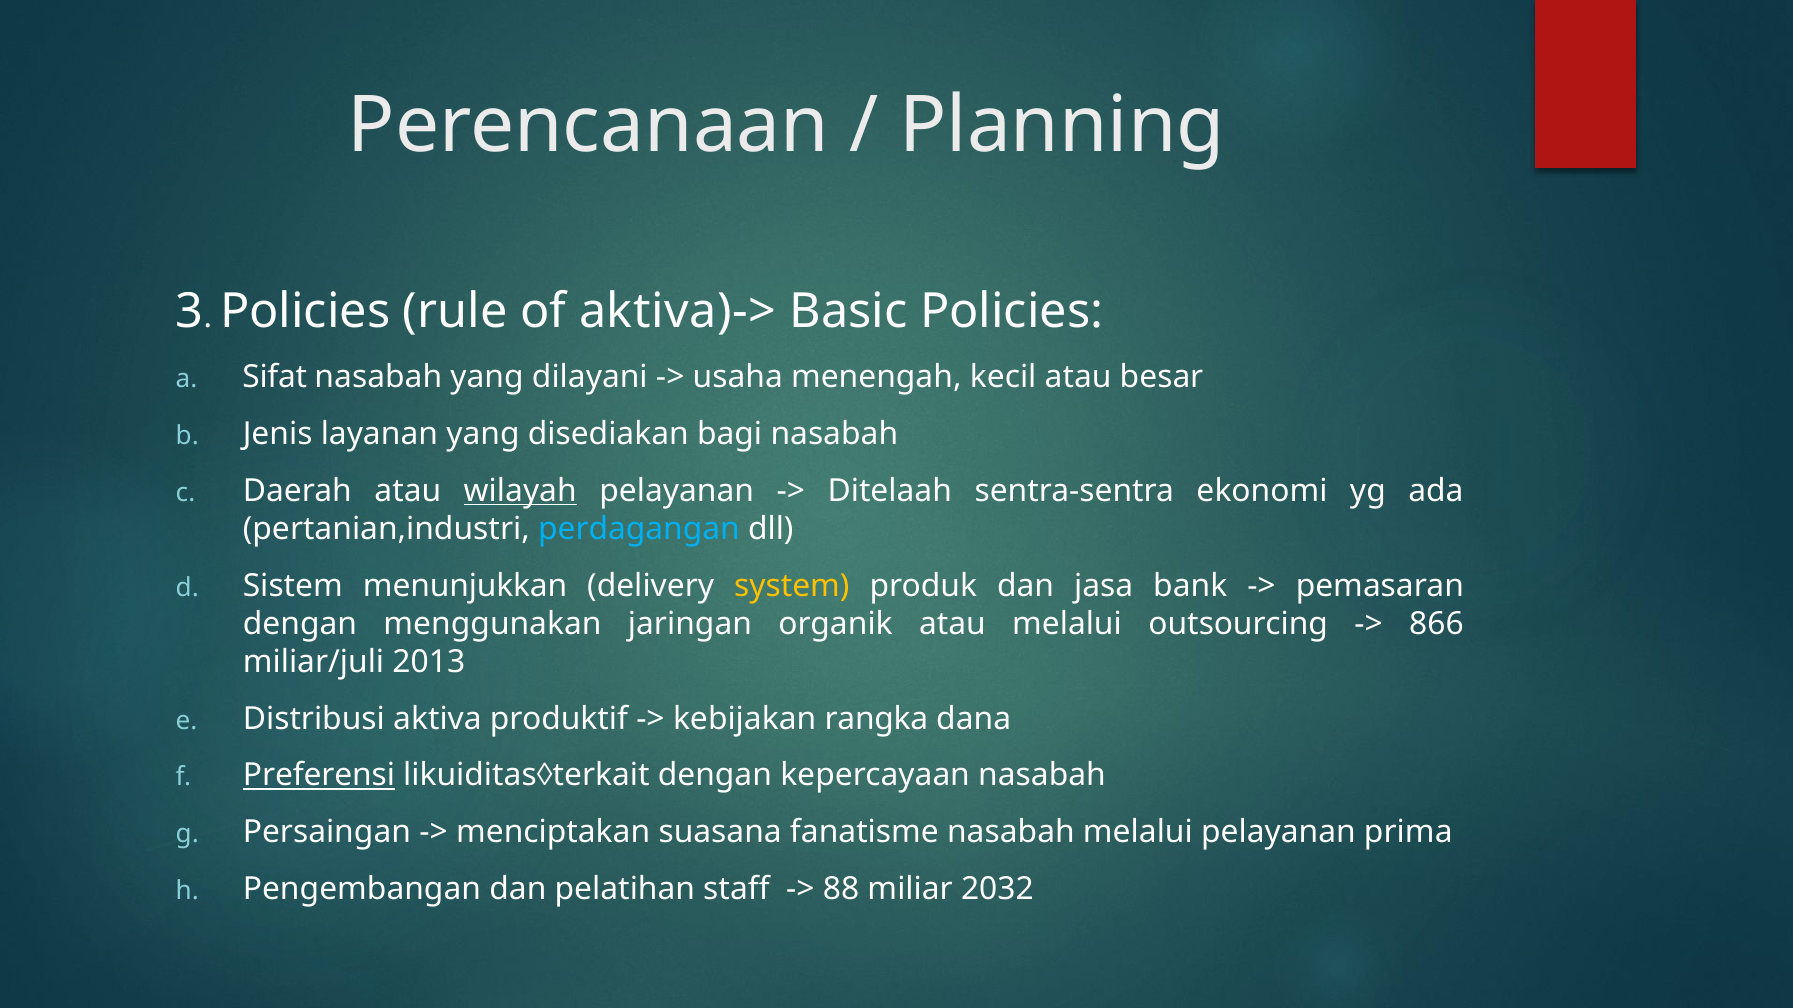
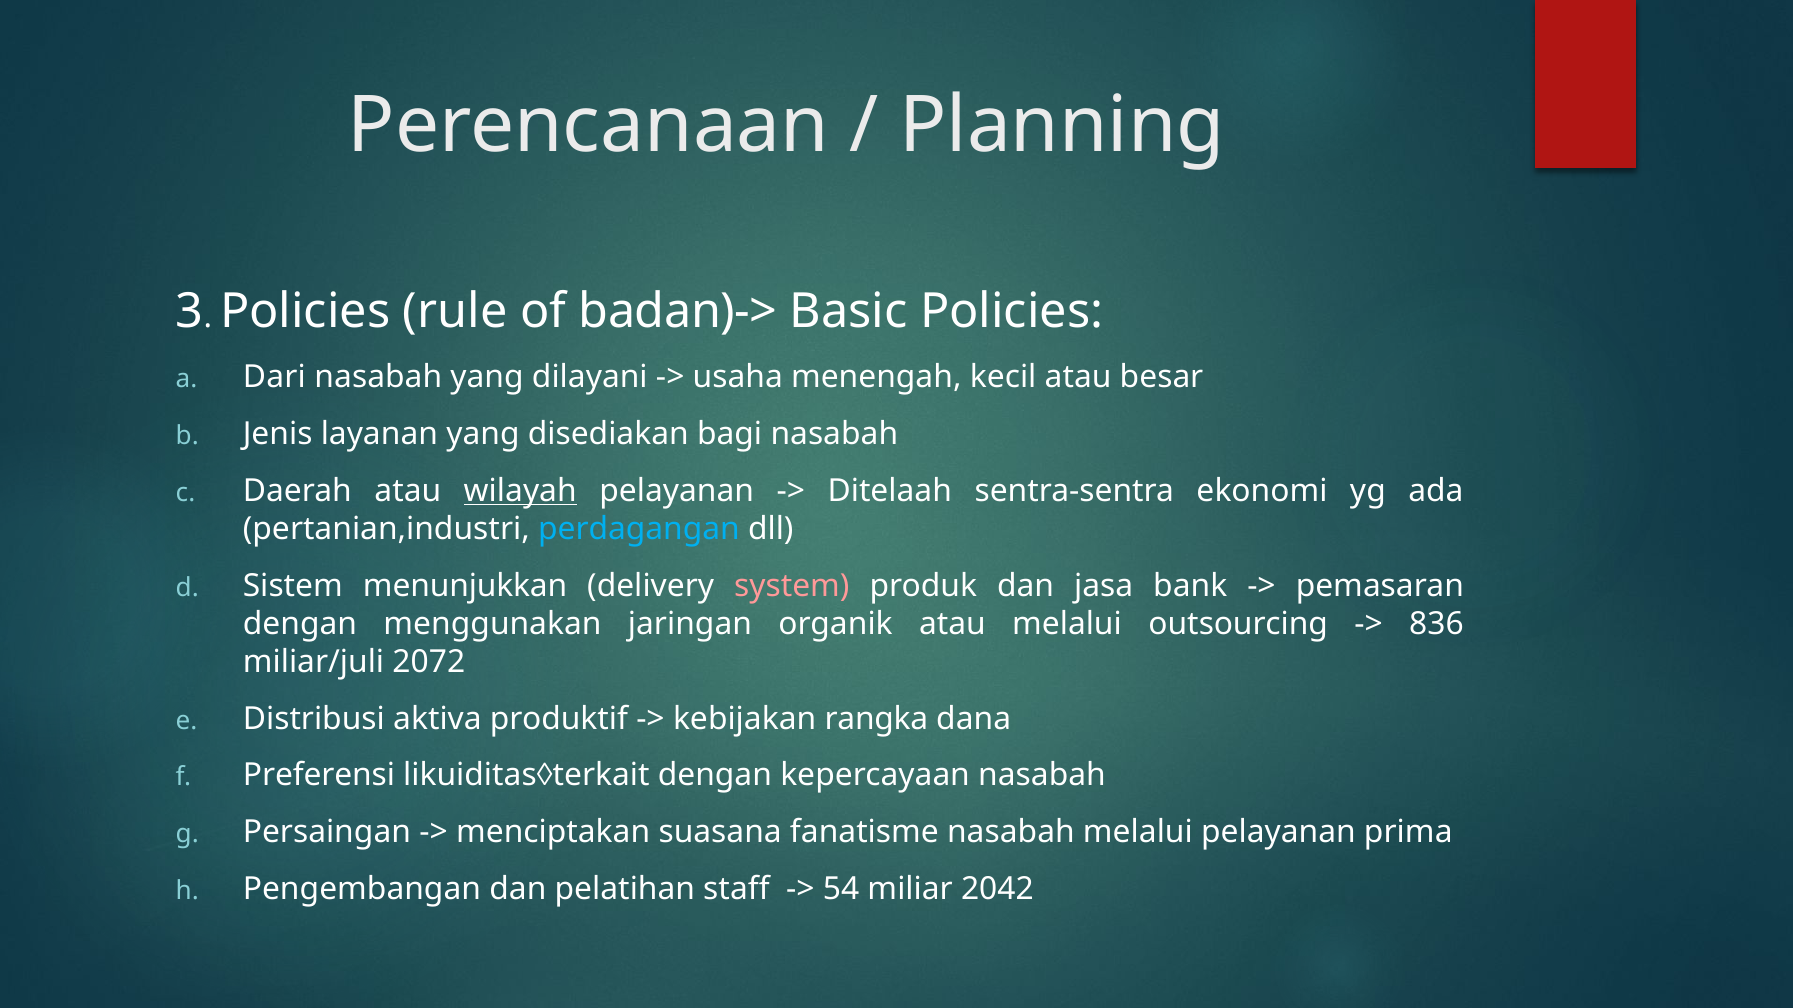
aktiva)->: aktiva)-> -> badan)->
Sifat: Sifat -> Dari
system colour: yellow -> pink
866: 866 -> 836
2013: 2013 -> 2072
Preferensi underline: present -> none
88: 88 -> 54
2032: 2032 -> 2042
